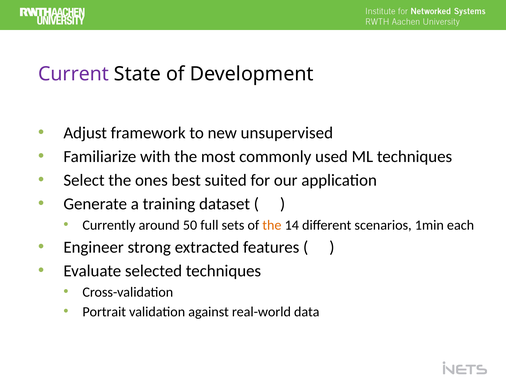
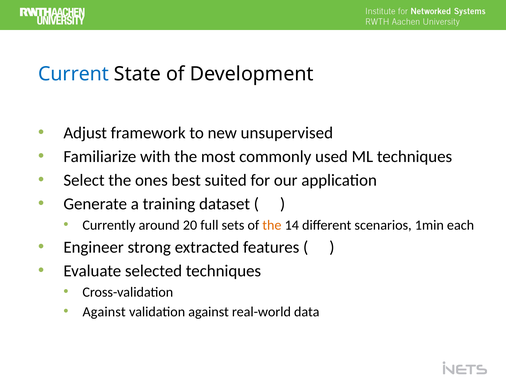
Current colour: purple -> blue
50: 50 -> 20
Portrait at (104, 311): Portrait -> Against
